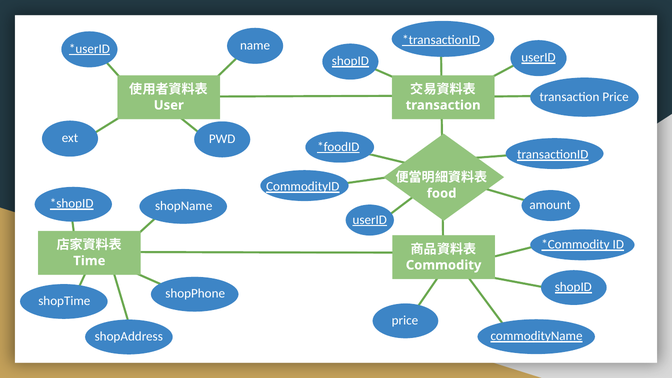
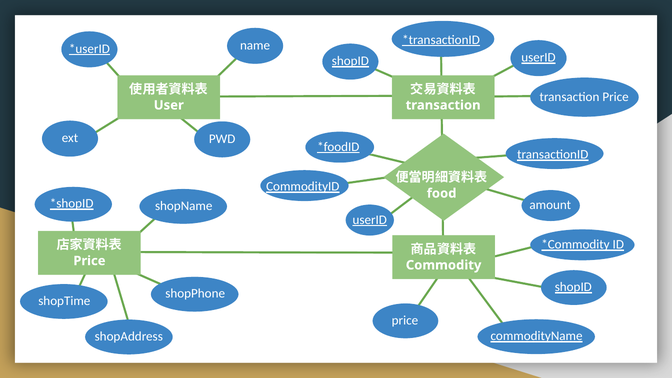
Time at (89, 261): Time -> Price
